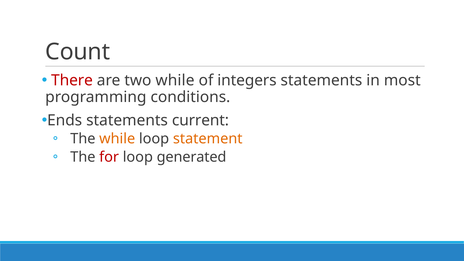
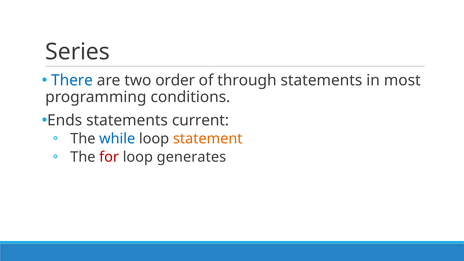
Count: Count -> Series
There colour: red -> blue
two while: while -> order
integers: integers -> through
while at (117, 139) colour: orange -> blue
generated: generated -> generates
